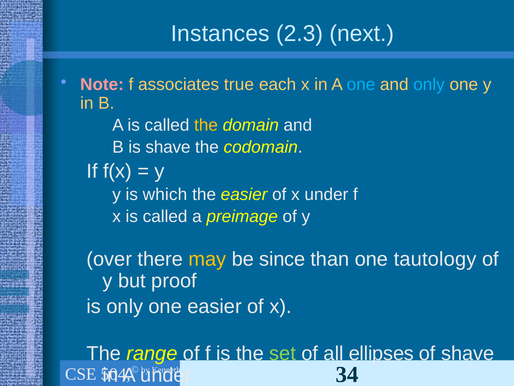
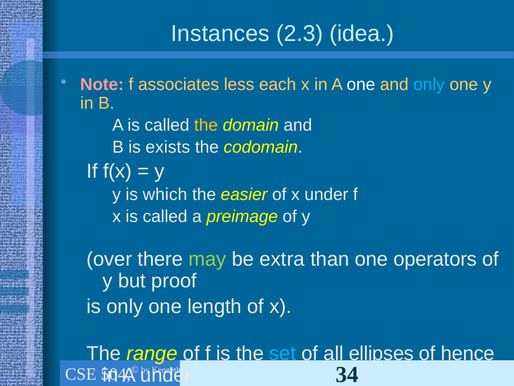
next: next -> idea
true: true -> less
one at (361, 85) colour: light blue -> white
is shave: shave -> exists
may colour: yellow -> light green
since: since -> extra
tautology: tautology -> operators
one easier: easier -> length
set colour: light green -> light blue
of shave: shave -> hence
